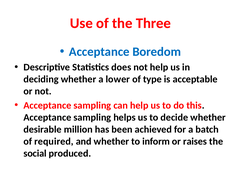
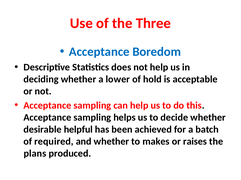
type: type -> hold
million: million -> helpful
inform: inform -> makes
social: social -> plans
